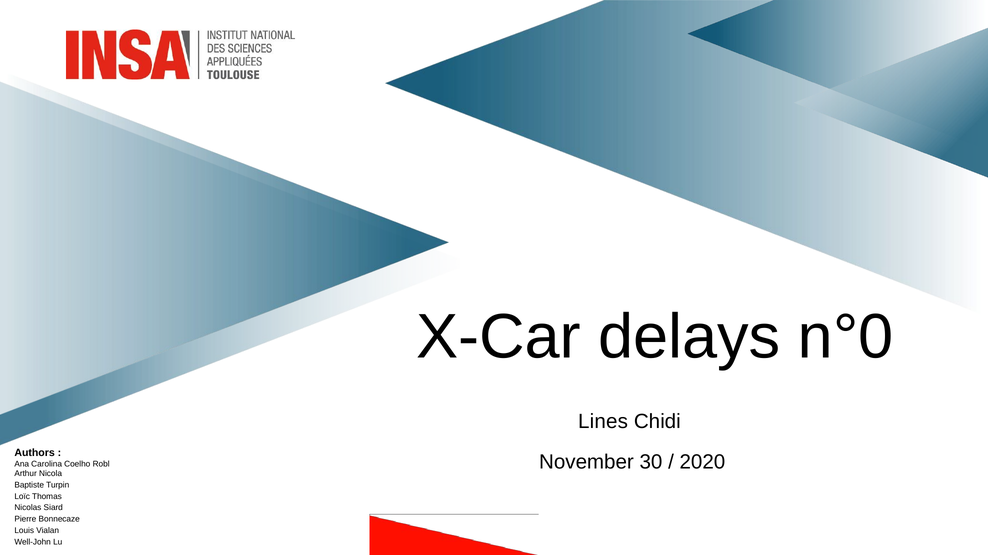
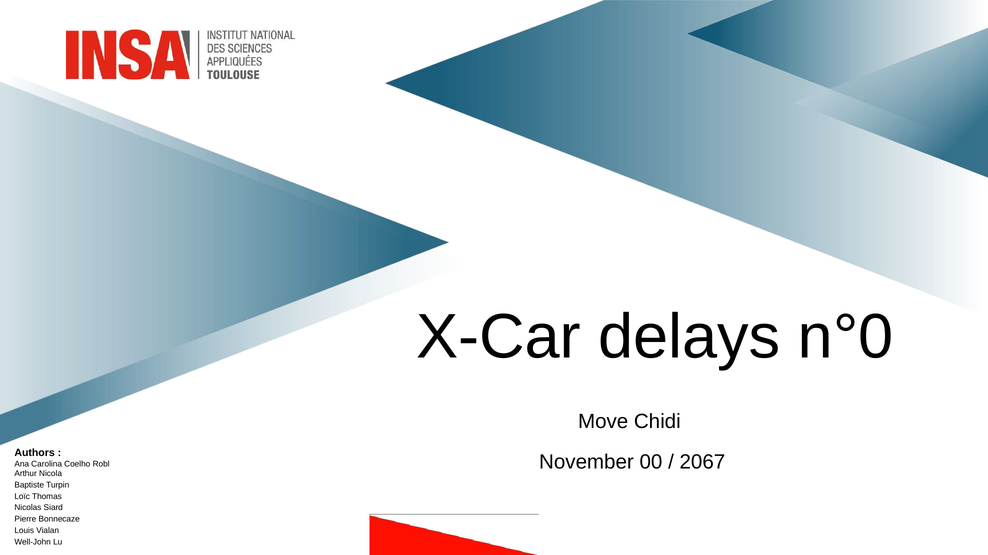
Lines: Lines -> Move
30: 30 -> 00
2020: 2020 -> 2067
